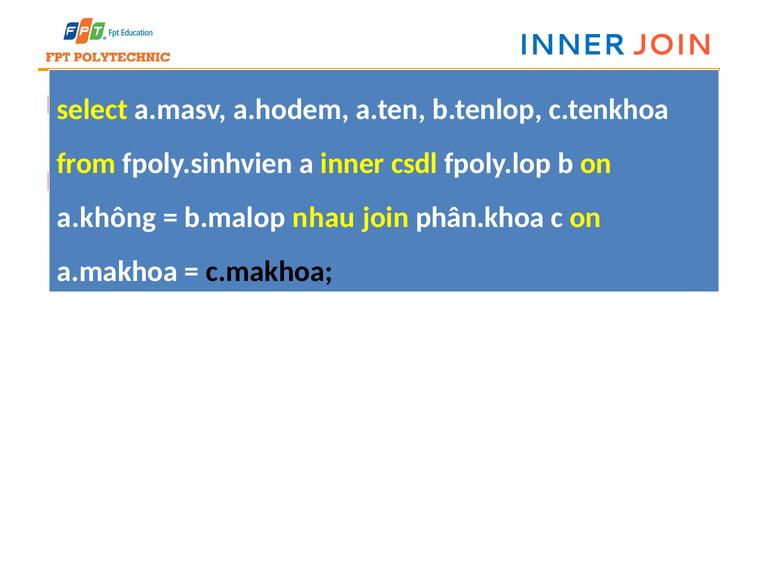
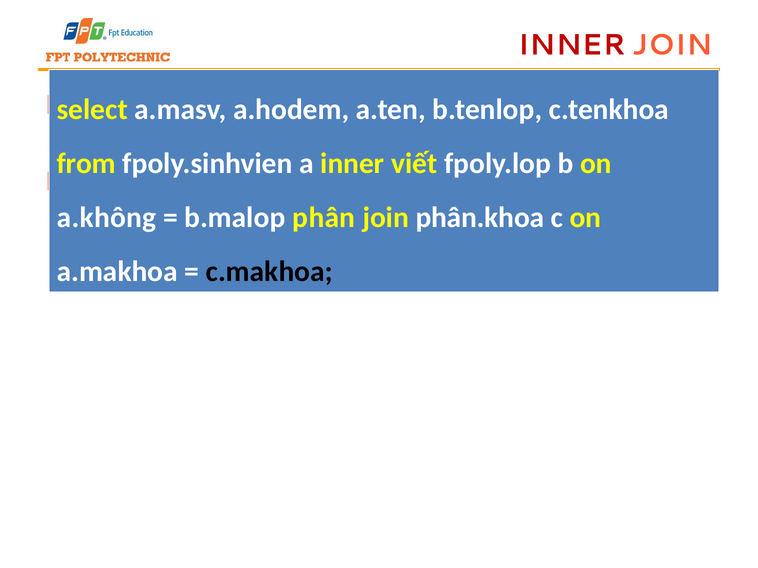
INNER at (572, 45) colour: blue -> red
csdl: csdl -> viết
nhau: nhau -> phân
